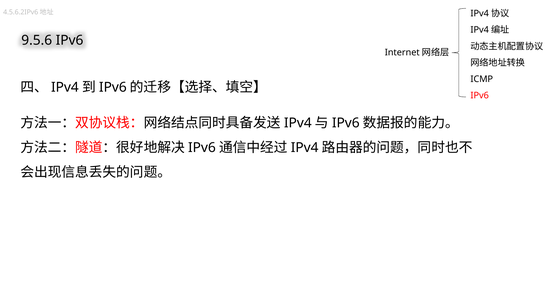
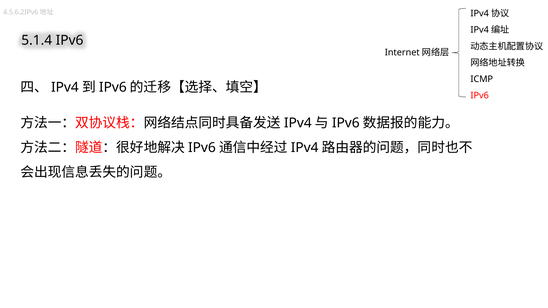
9.5.6: 9.5.6 -> 5.1.4
